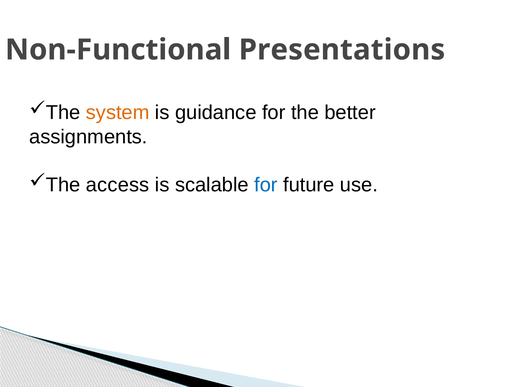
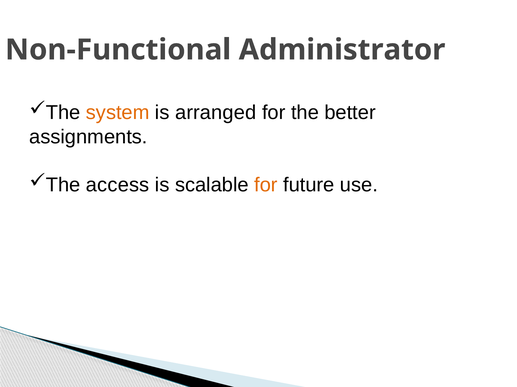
Presentations: Presentations -> Administrator
guidance: guidance -> arranged
for at (266, 185) colour: blue -> orange
